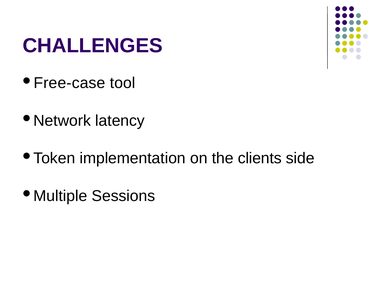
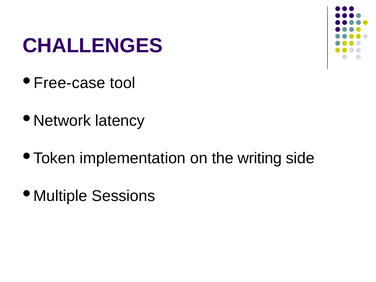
clients: clients -> writing
